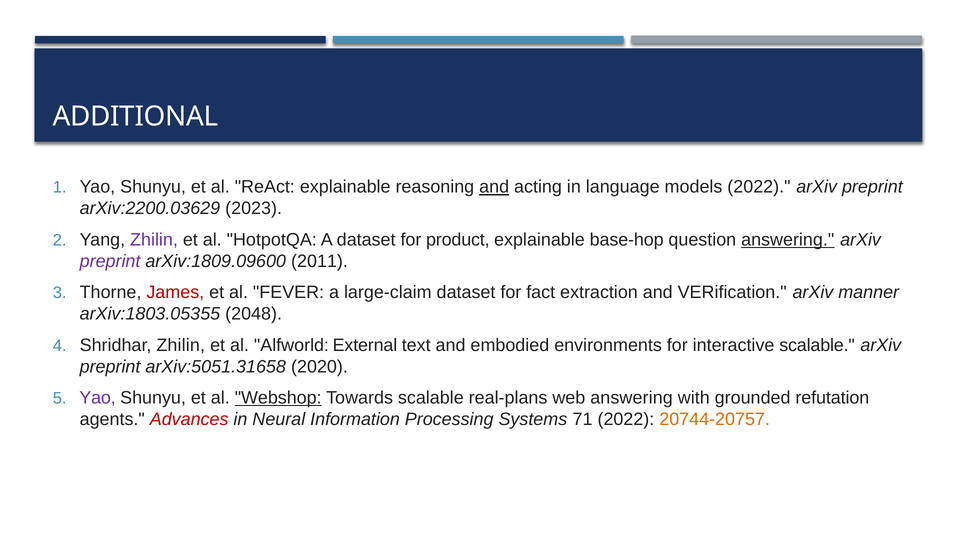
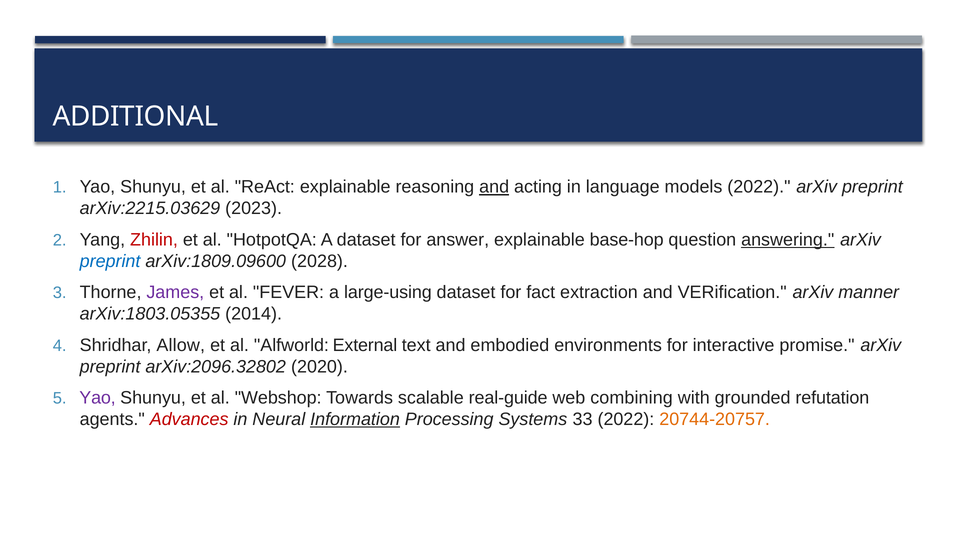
arXiv:2200.03629: arXiv:2200.03629 -> arXiv:2215.03629
Zhilin at (154, 239) colour: purple -> red
product: product -> answer
preprint at (110, 261) colour: purple -> blue
2011: 2011 -> 2028
James colour: red -> purple
large-claim: large-claim -> large-using
2048: 2048 -> 2014
Shridhar Zhilin: Zhilin -> Allow
interactive scalable: scalable -> promise
arXiv:5051.31658: arXiv:5051.31658 -> arXiv:2096.32802
Webshop underline: present -> none
real-plans: real-plans -> real-guide
web answering: answering -> combining
Information underline: none -> present
71: 71 -> 33
